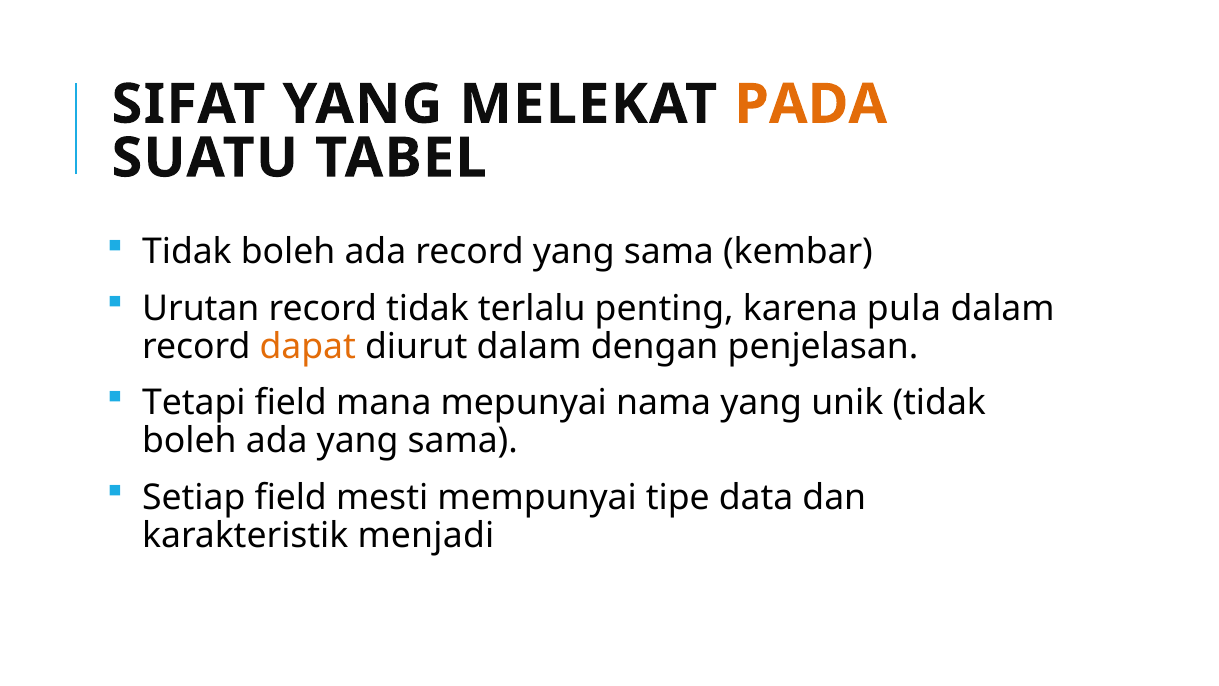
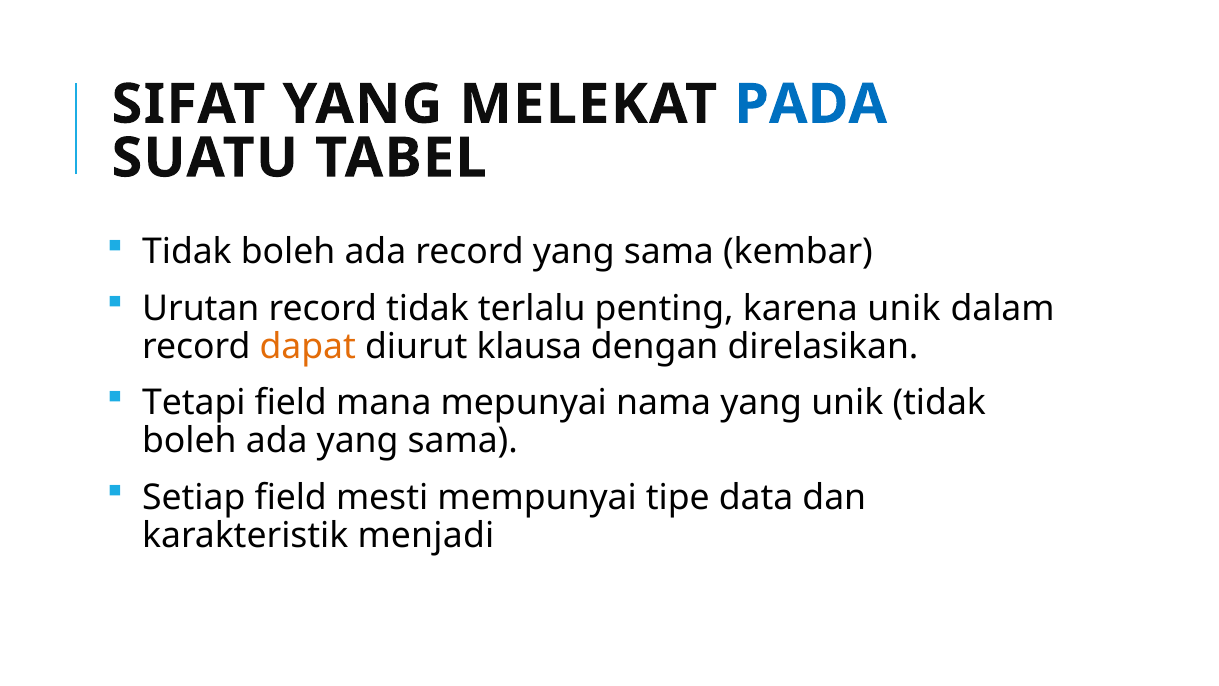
PADA colour: orange -> blue
karena pula: pula -> unik
diurut dalam: dalam -> klausa
penjelasan: penjelasan -> direlasikan
